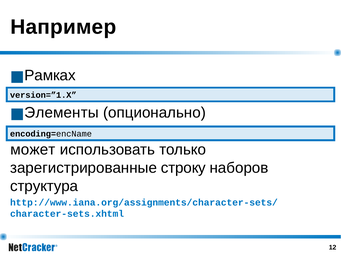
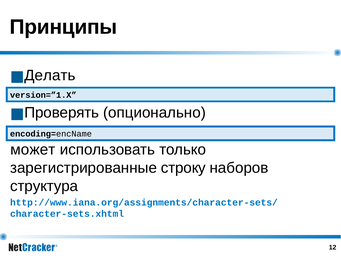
Например: Например -> Принципы
Рамках: Рамках -> Делать
Элементы: Элементы -> Проверять
